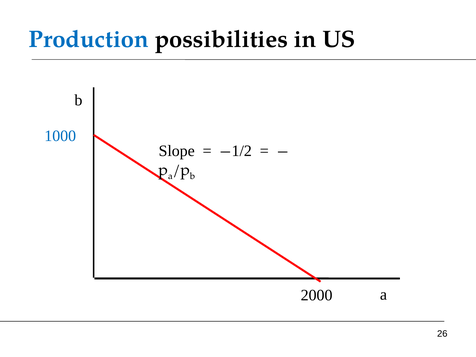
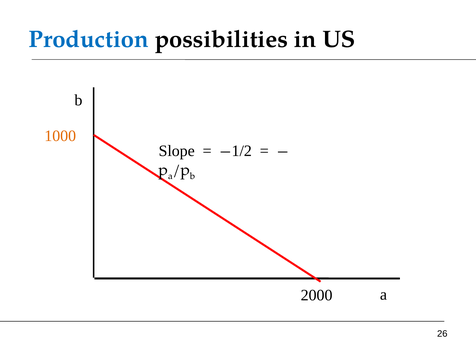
1000 colour: blue -> orange
